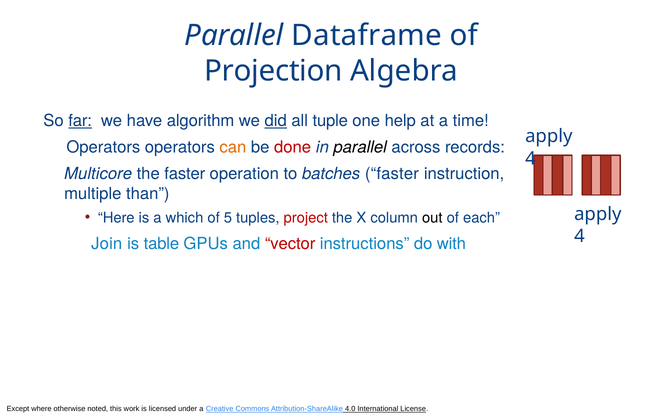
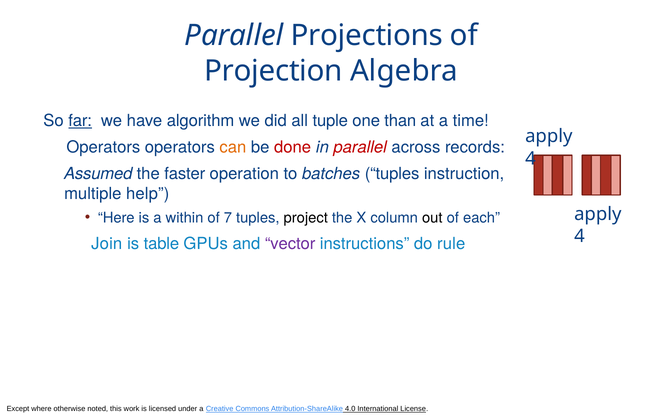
Dataframe: Dataframe -> Projections
did underline: present -> none
help: help -> than
parallel at (360, 147) colour: black -> red
Multicore: Multicore -> Assumed
batches faster: faster -> tuples
than: than -> help
which: which -> within
5: 5 -> 7
project colour: red -> black
vector colour: red -> purple
with: with -> rule
